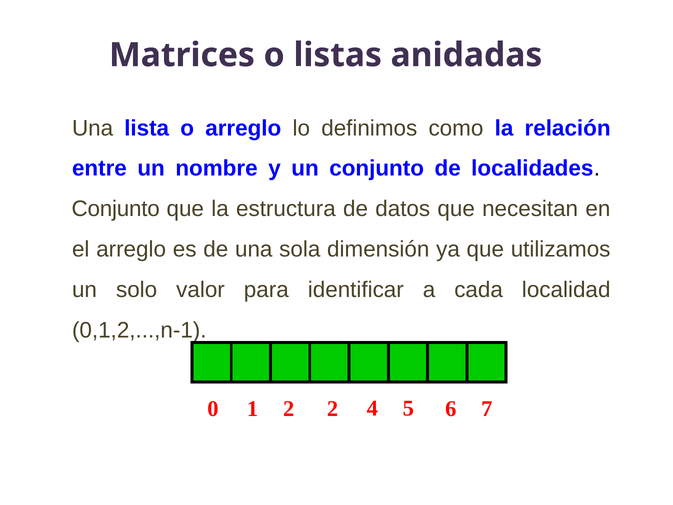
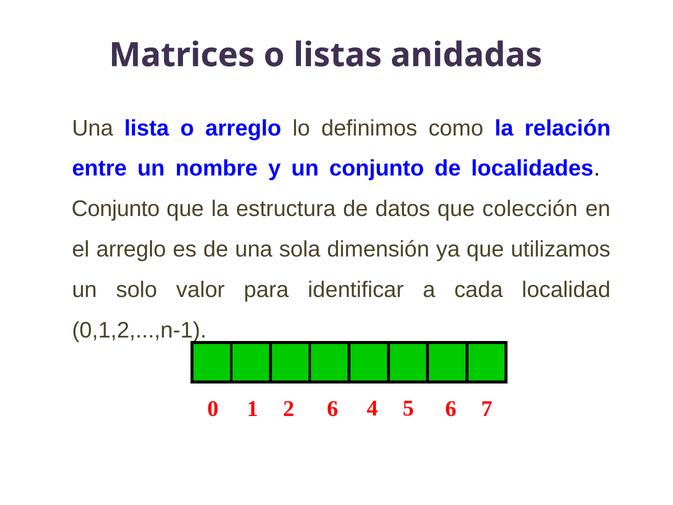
necesitan: necesitan -> colección
2 2: 2 -> 6
